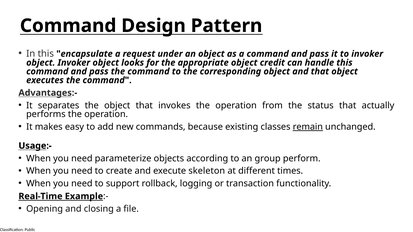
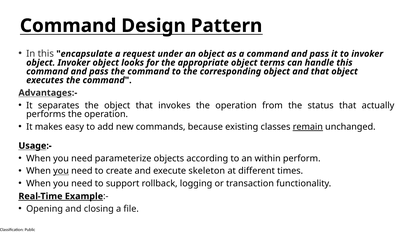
credit: credit -> terms
group: group -> within
you at (61, 171) underline: none -> present
